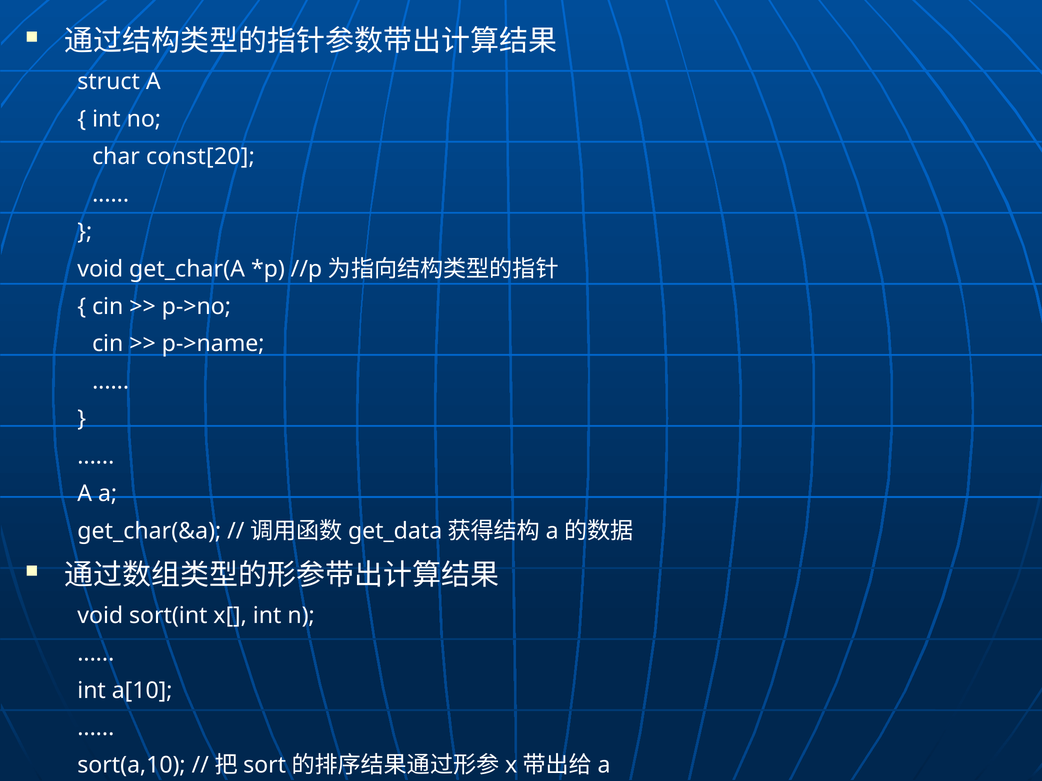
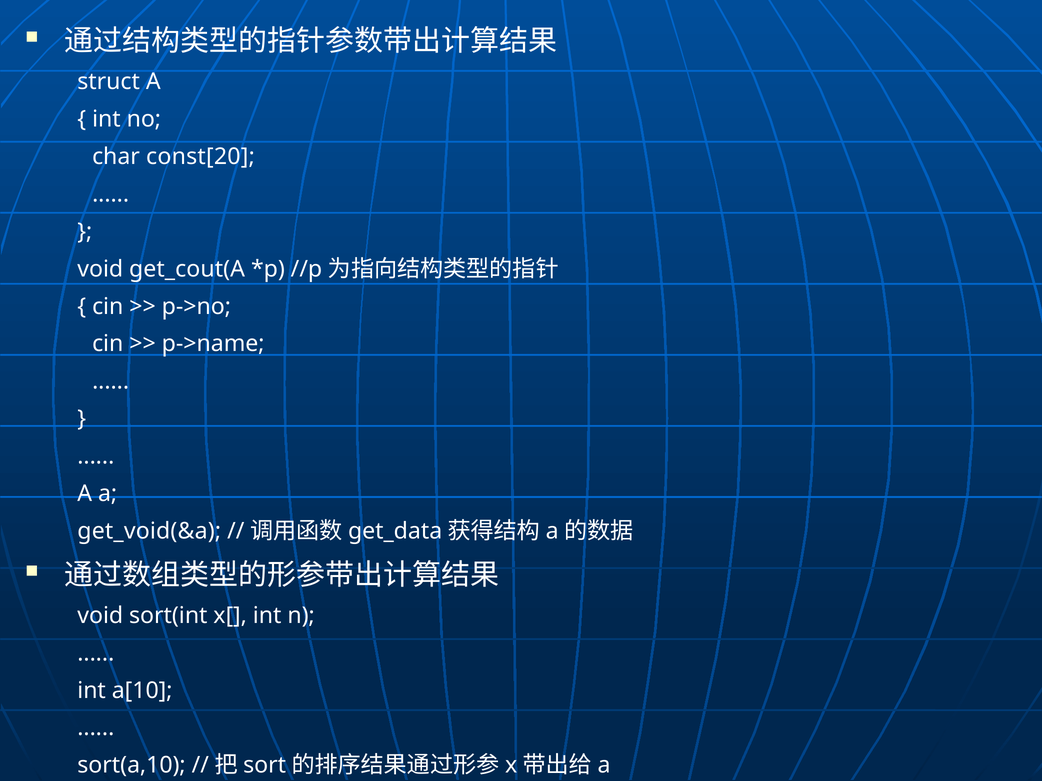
get_char(A: get_char(A -> get_cout(A
get_char(&a: get_char(&a -> get_void(&a
